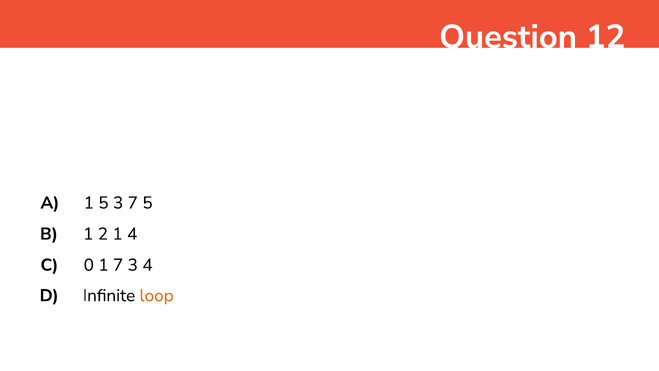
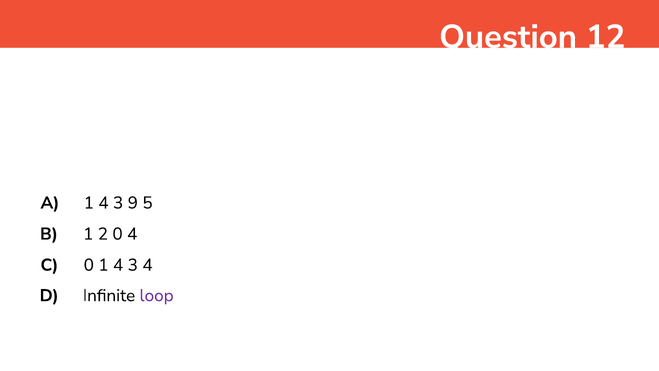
5 at (103, 203): 5 -> 4
3 7: 7 -> 9
2 1: 1 -> 0
0 1 7: 7 -> 4
loop colour: orange -> purple
